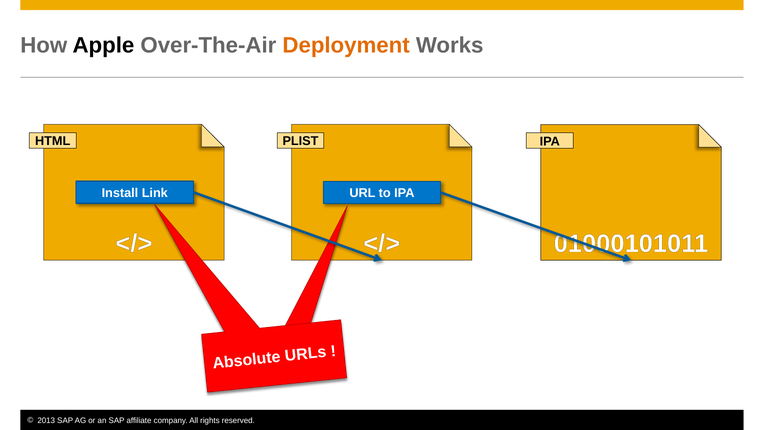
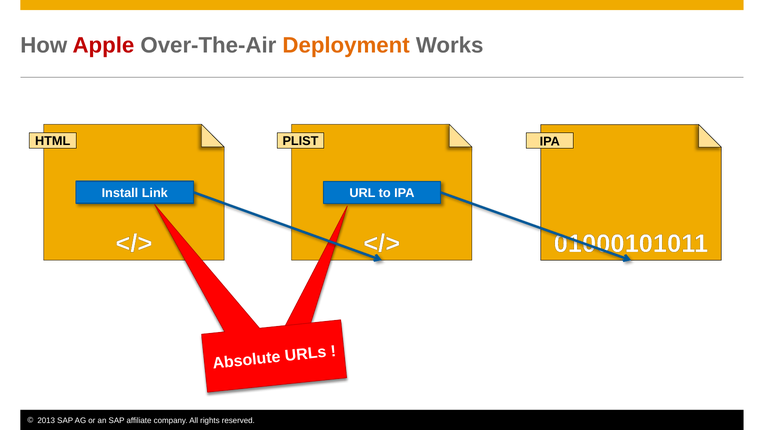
Apple colour: black -> red
